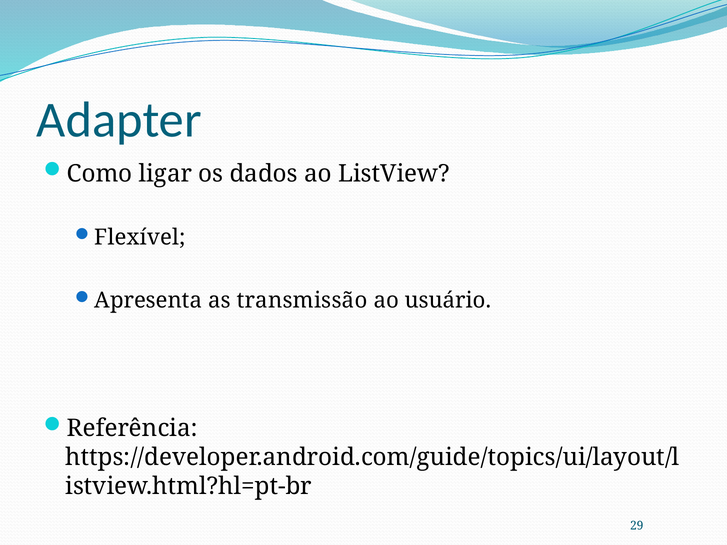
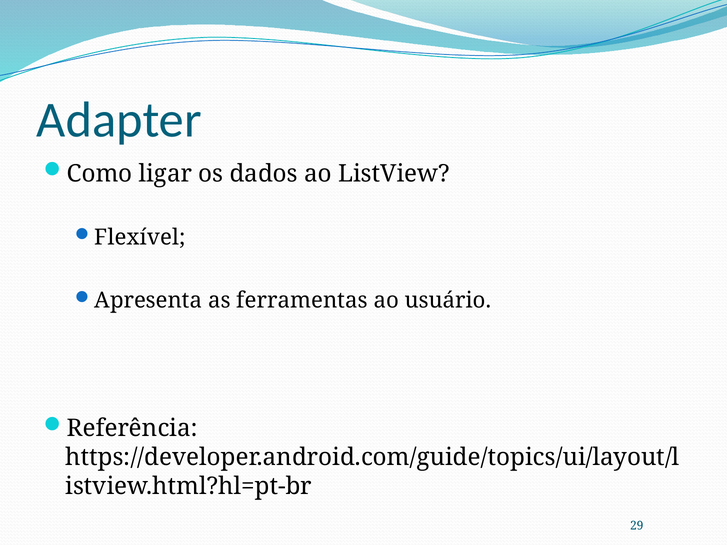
transmissão: transmissão -> ferramentas
